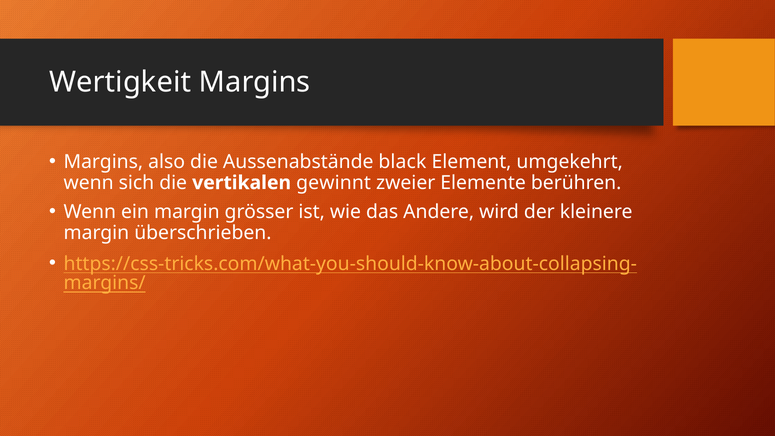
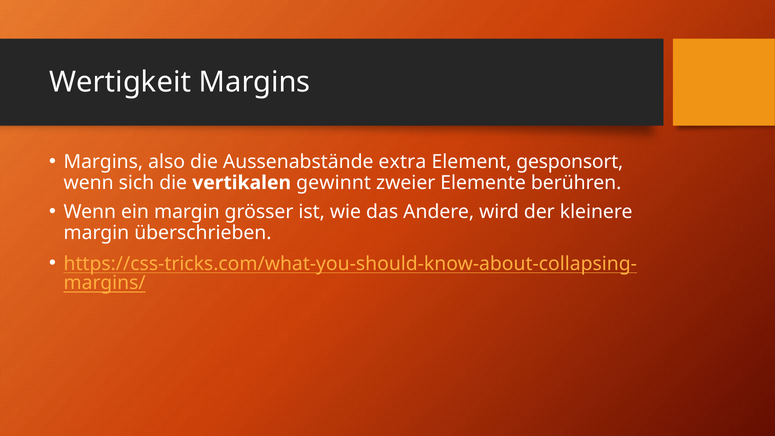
black: black -> extra
umgekehrt: umgekehrt -> gesponsort
